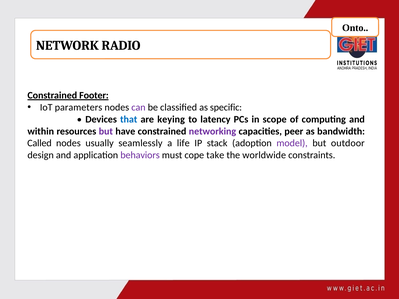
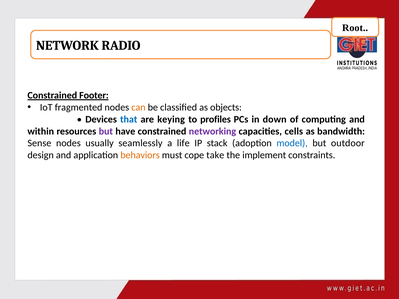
Onto: Onto -> Root
parameters: parameters -> fragmented
can colour: purple -> orange
specific: specific -> objects
latency: latency -> profiles
scope: scope -> down
peer: peer -> cells
Called: Called -> Sense
model colour: purple -> blue
behaviors colour: purple -> orange
worldwide: worldwide -> implement
